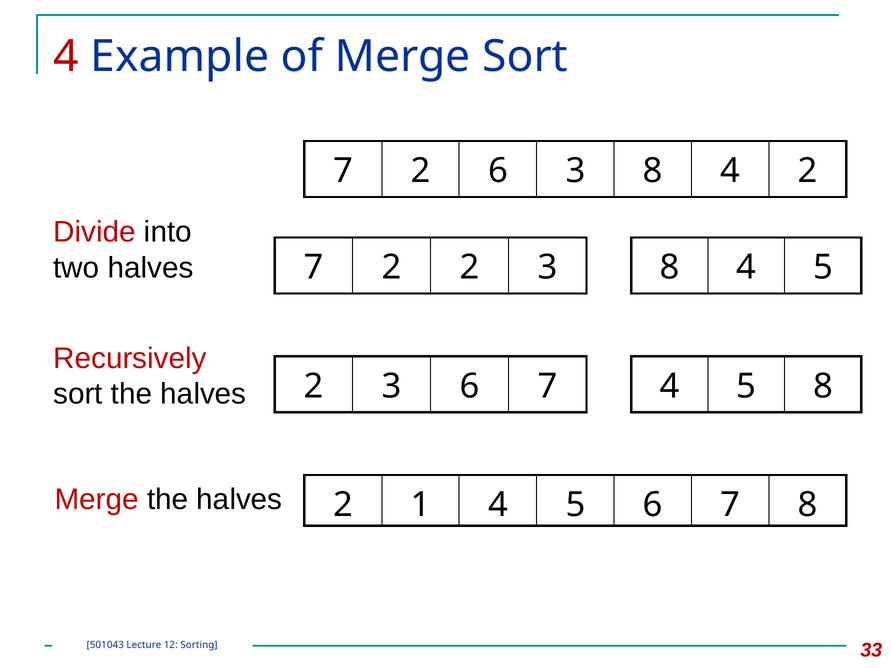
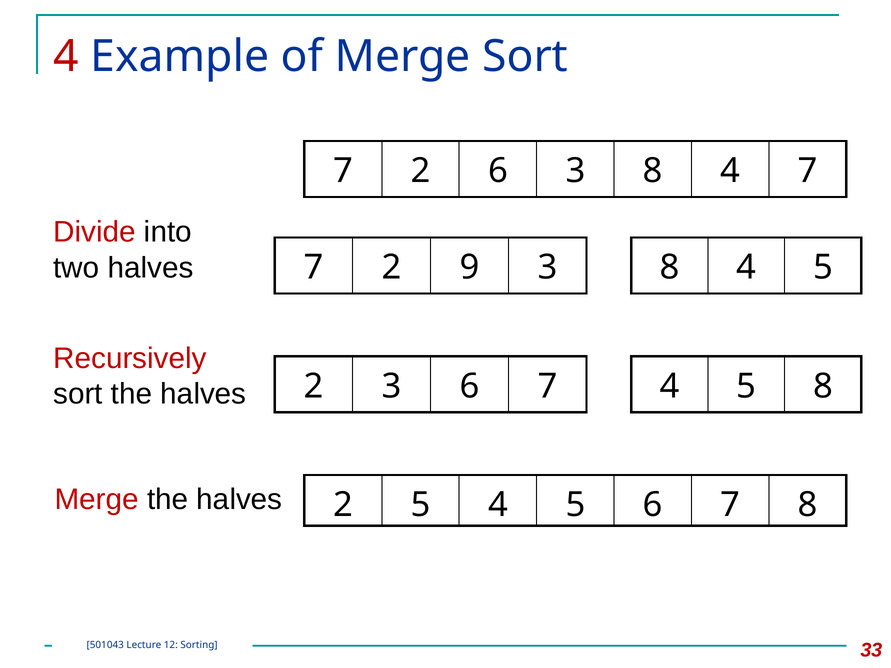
4 2: 2 -> 7
2 2: 2 -> 9
2 1: 1 -> 5
